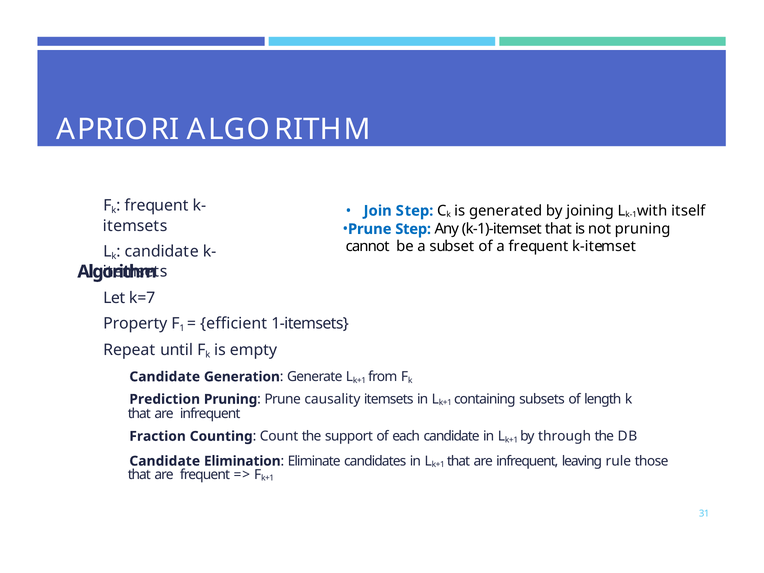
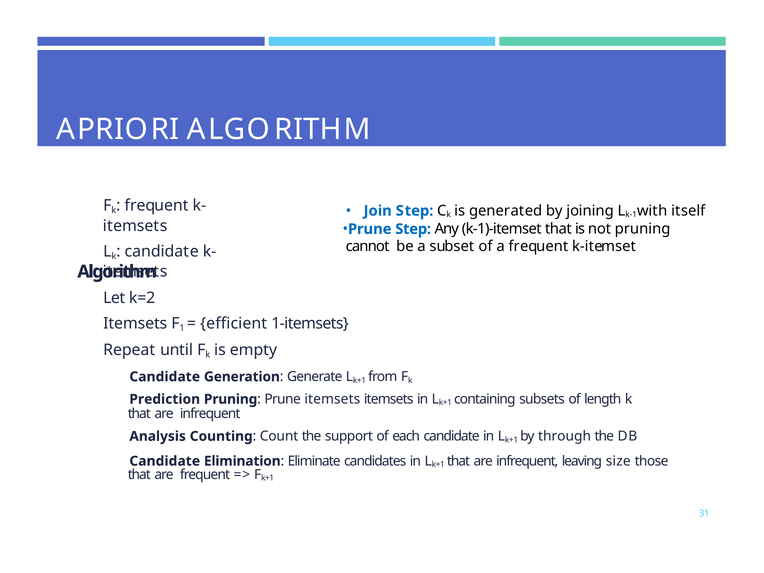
k=7: k=7 -> k=2
Property at (135, 323): Property -> Itemsets
Prune causality: causality -> itemsets
Fraction: Fraction -> Analysis
rule: rule -> size
